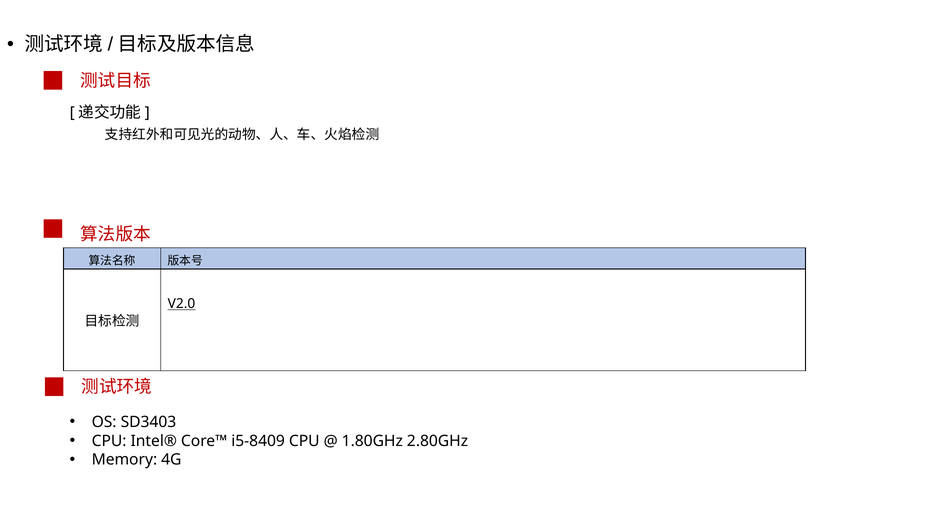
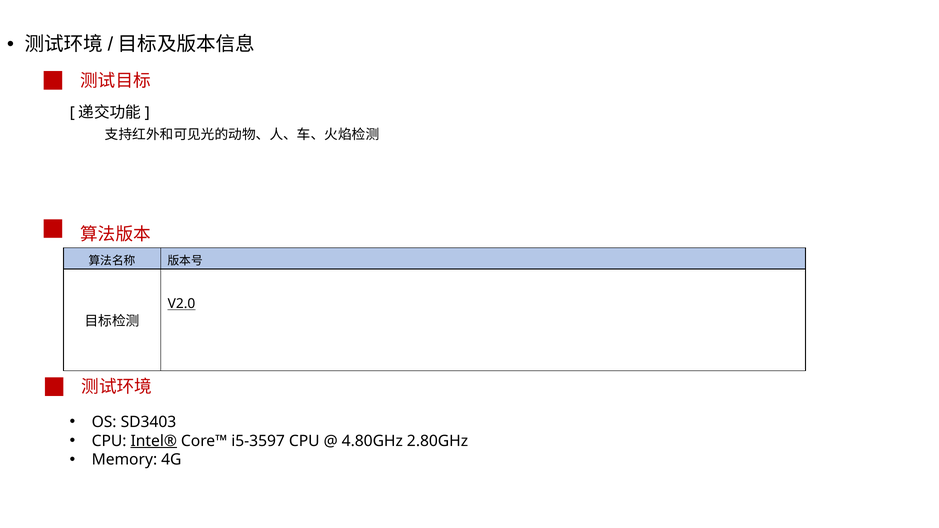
Intel® underline: none -> present
i5-8409: i5-8409 -> i5-3597
1.80GHz: 1.80GHz -> 4.80GHz
